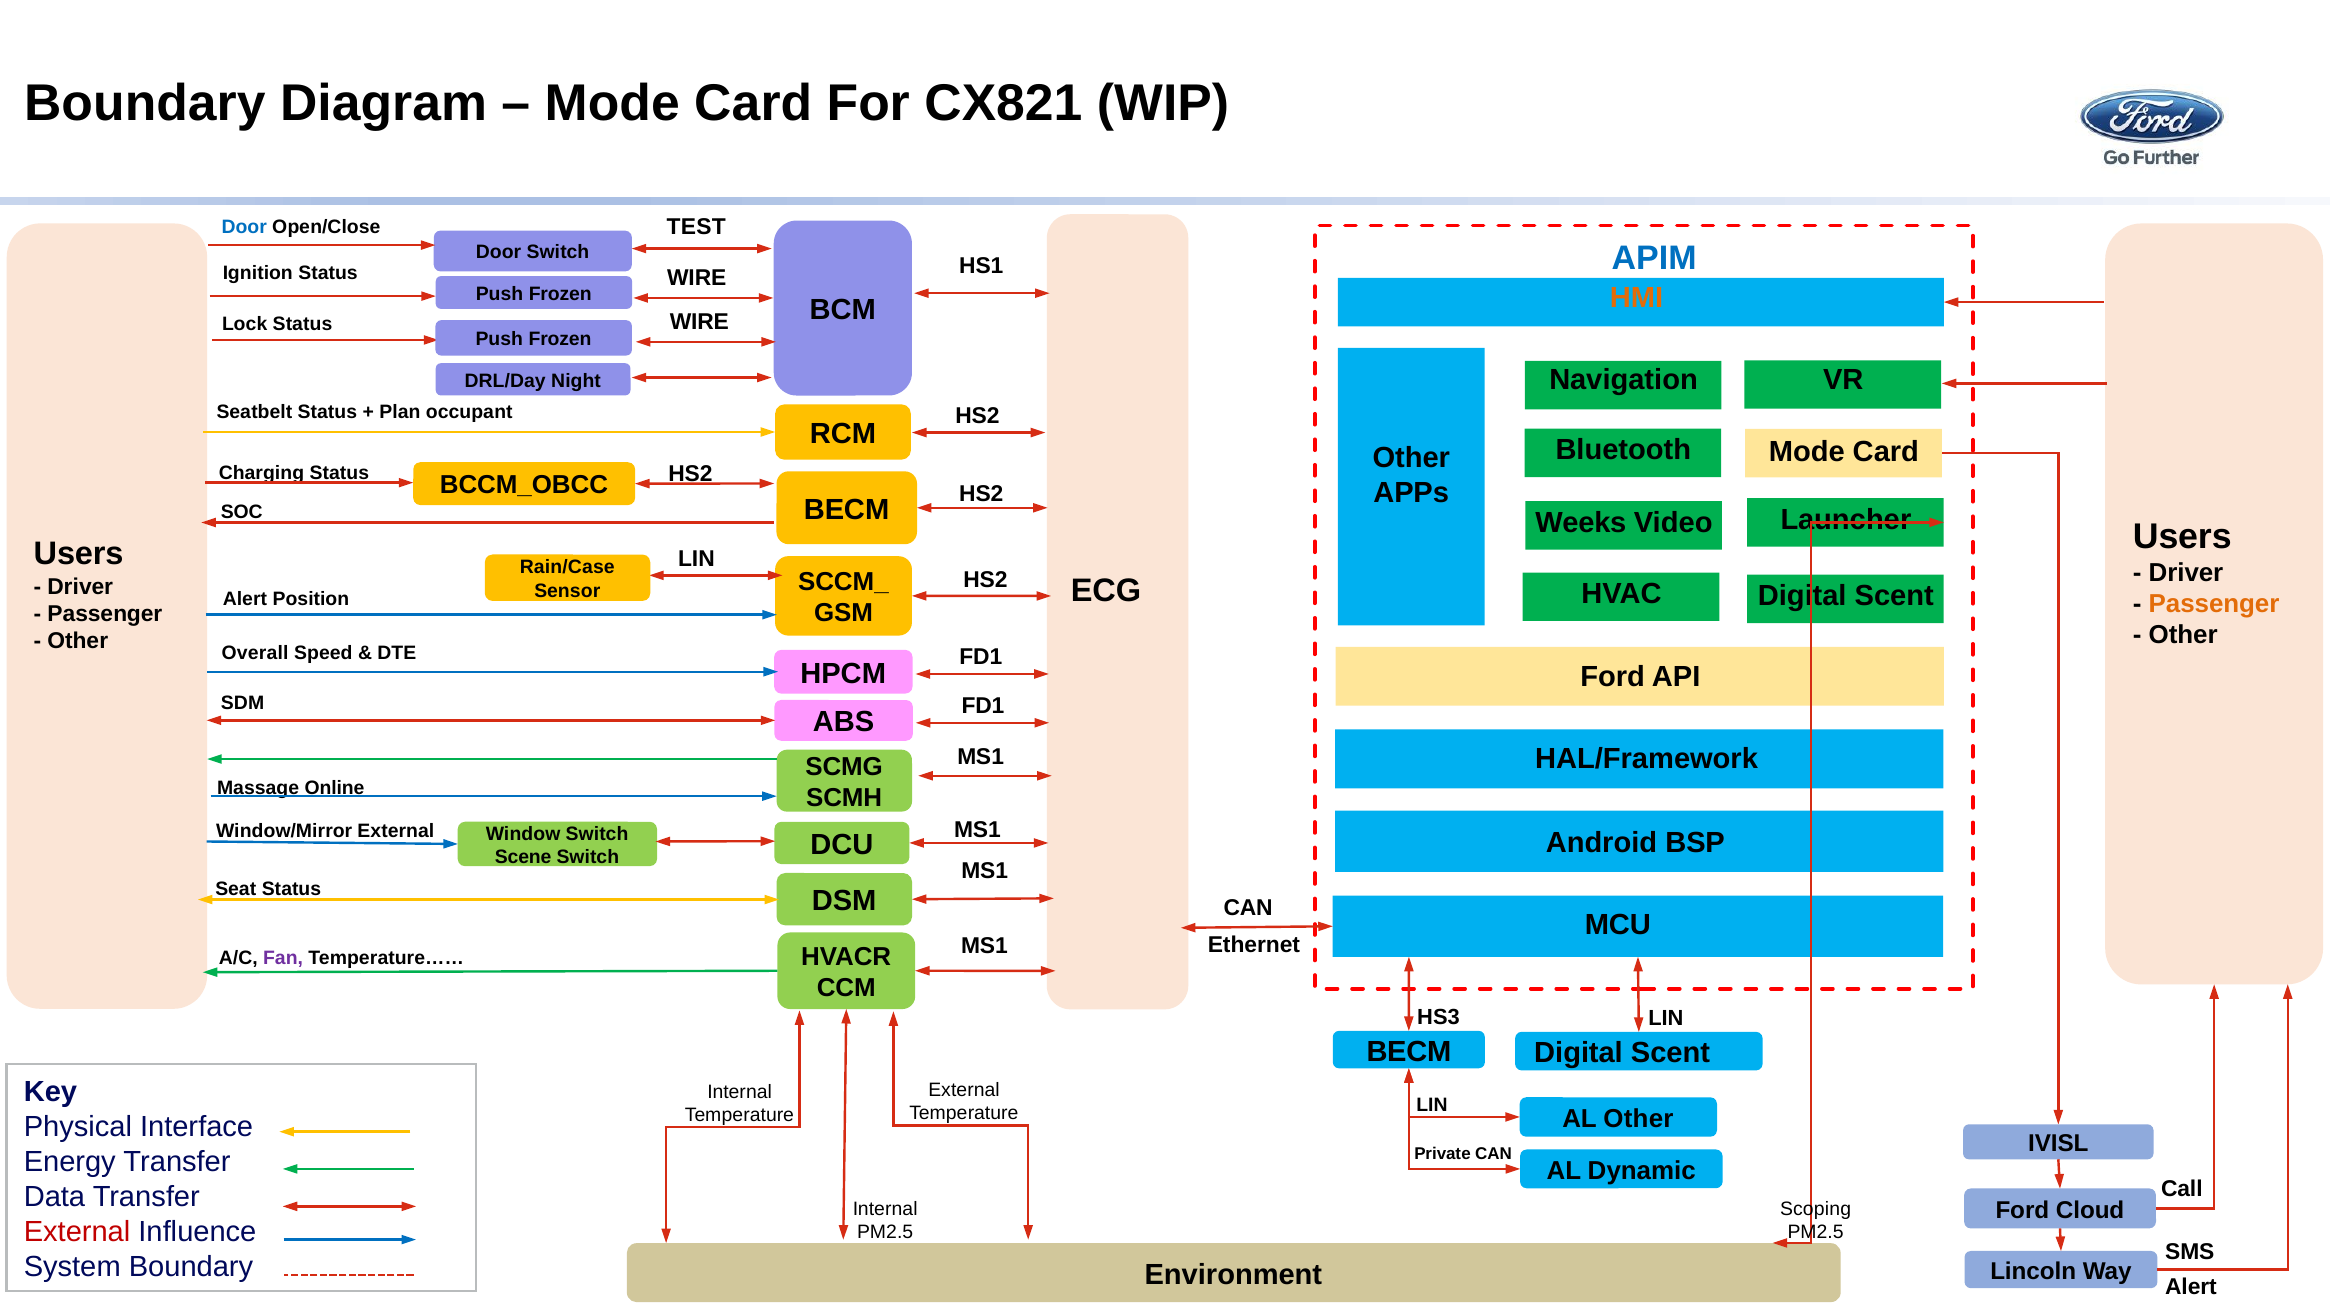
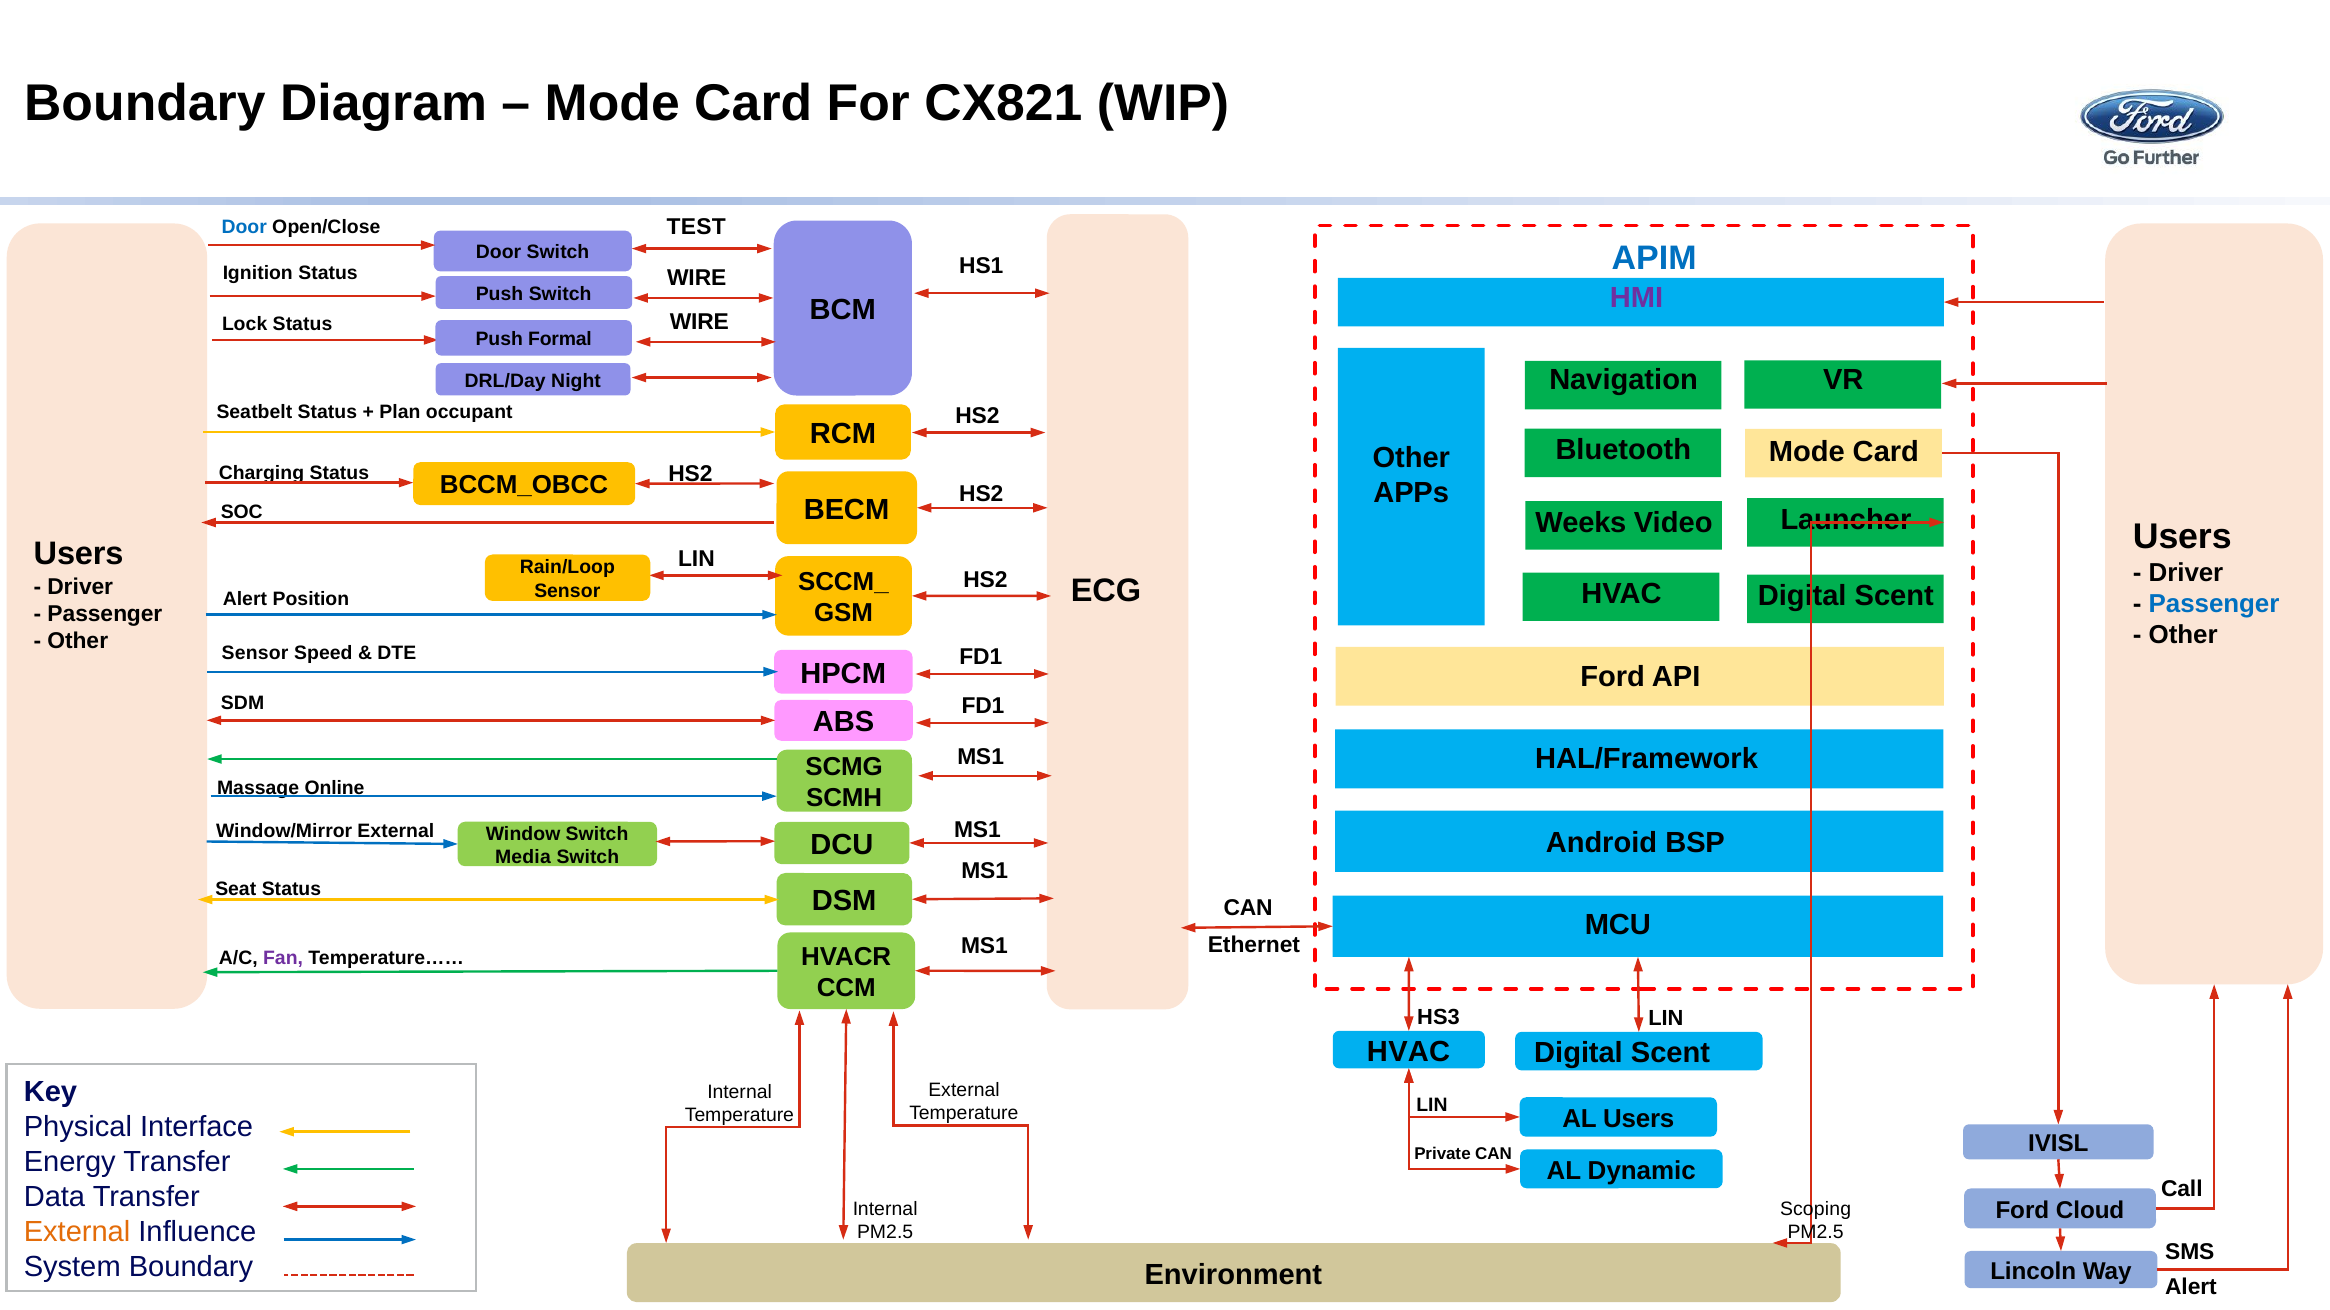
HMI colour: orange -> purple
Frozen at (560, 294): Frozen -> Switch
Frozen at (560, 339): Frozen -> Formal
Rain/Case: Rain/Case -> Rain/Loop
Passenger at (2214, 604) colour: orange -> blue
Overall at (255, 654): Overall -> Sensor
Scene: Scene -> Media
BECM at (1409, 1052): BECM -> HVAC
AL Other: Other -> Users
External at (77, 1233) colour: red -> orange
